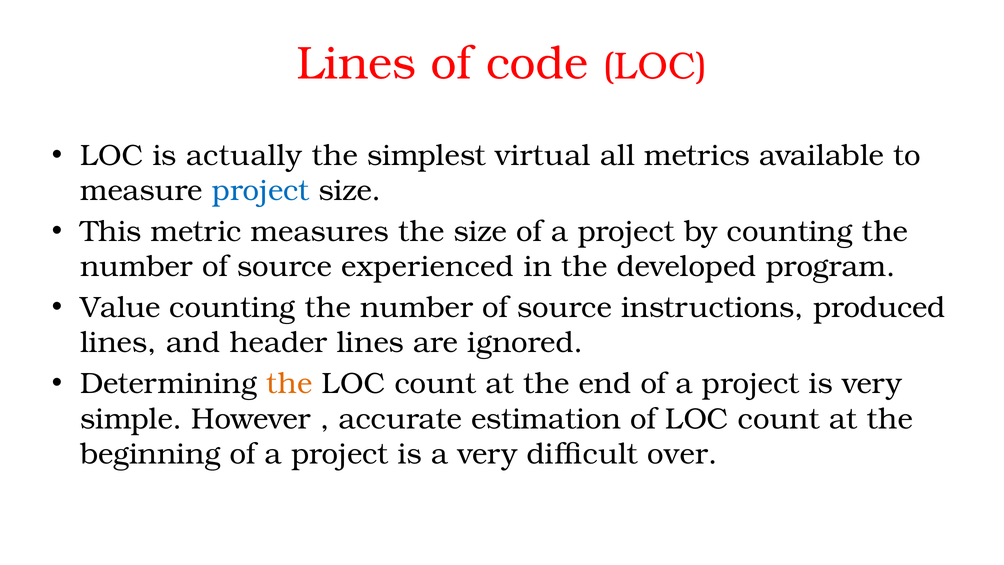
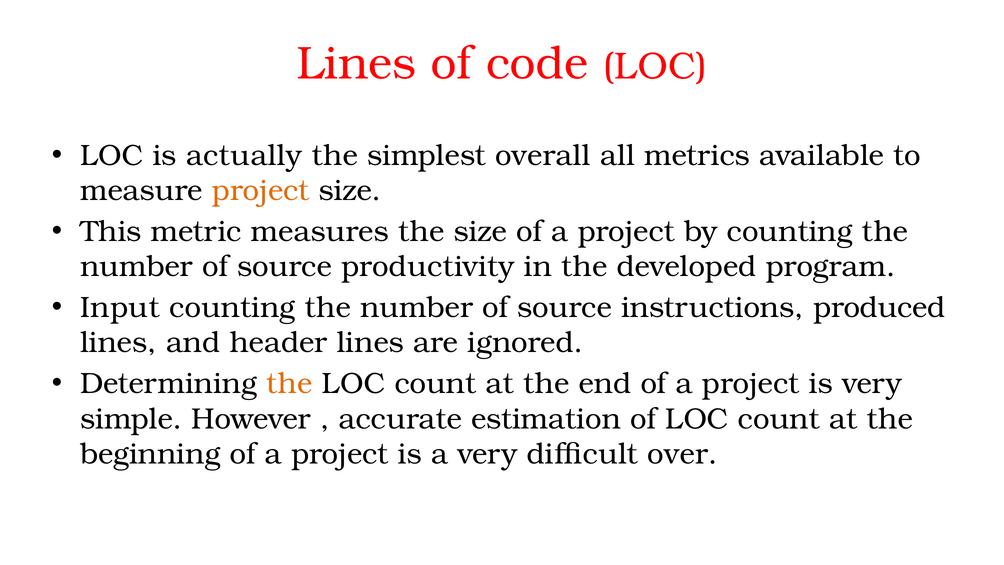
virtual: virtual -> overall
project at (261, 191) colour: blue -> orange
experienced: experienced -> productivity
Value: Value -> Input
